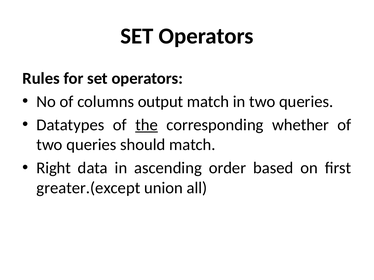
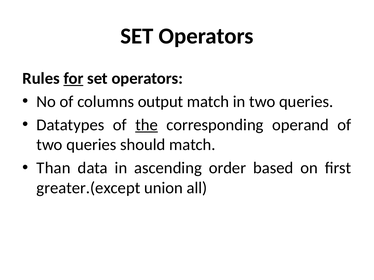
for underline: none -> present
whether: whether -> operand
Right: Right -> Than
